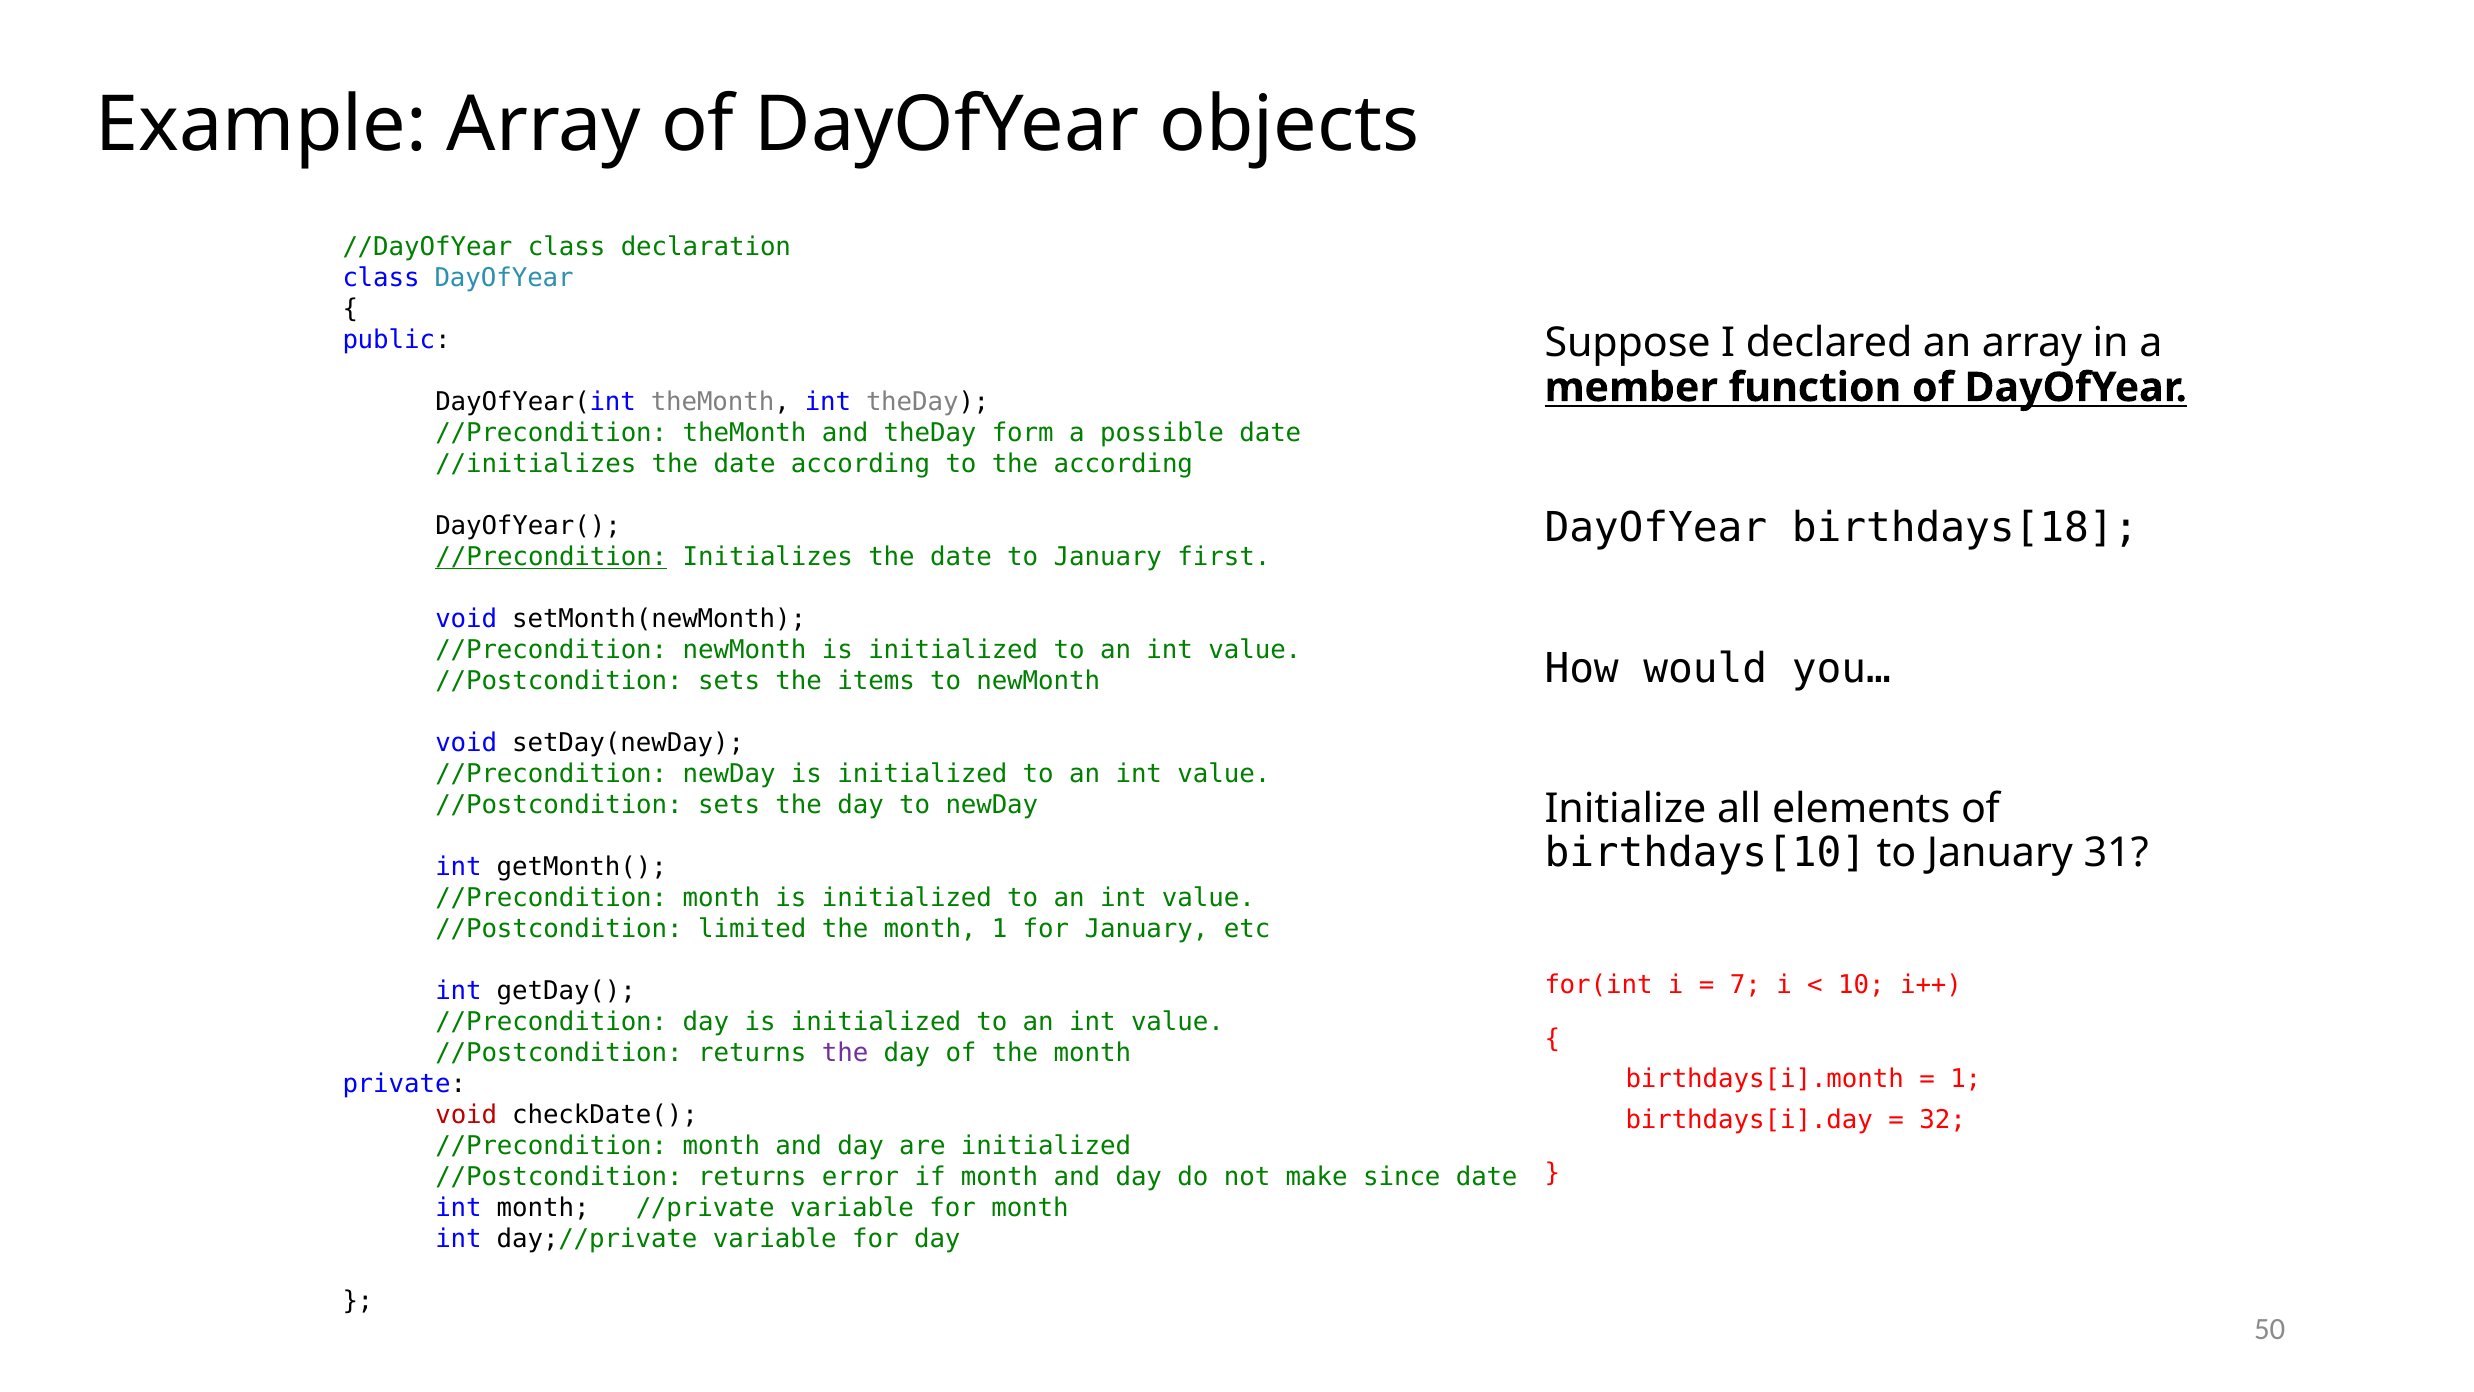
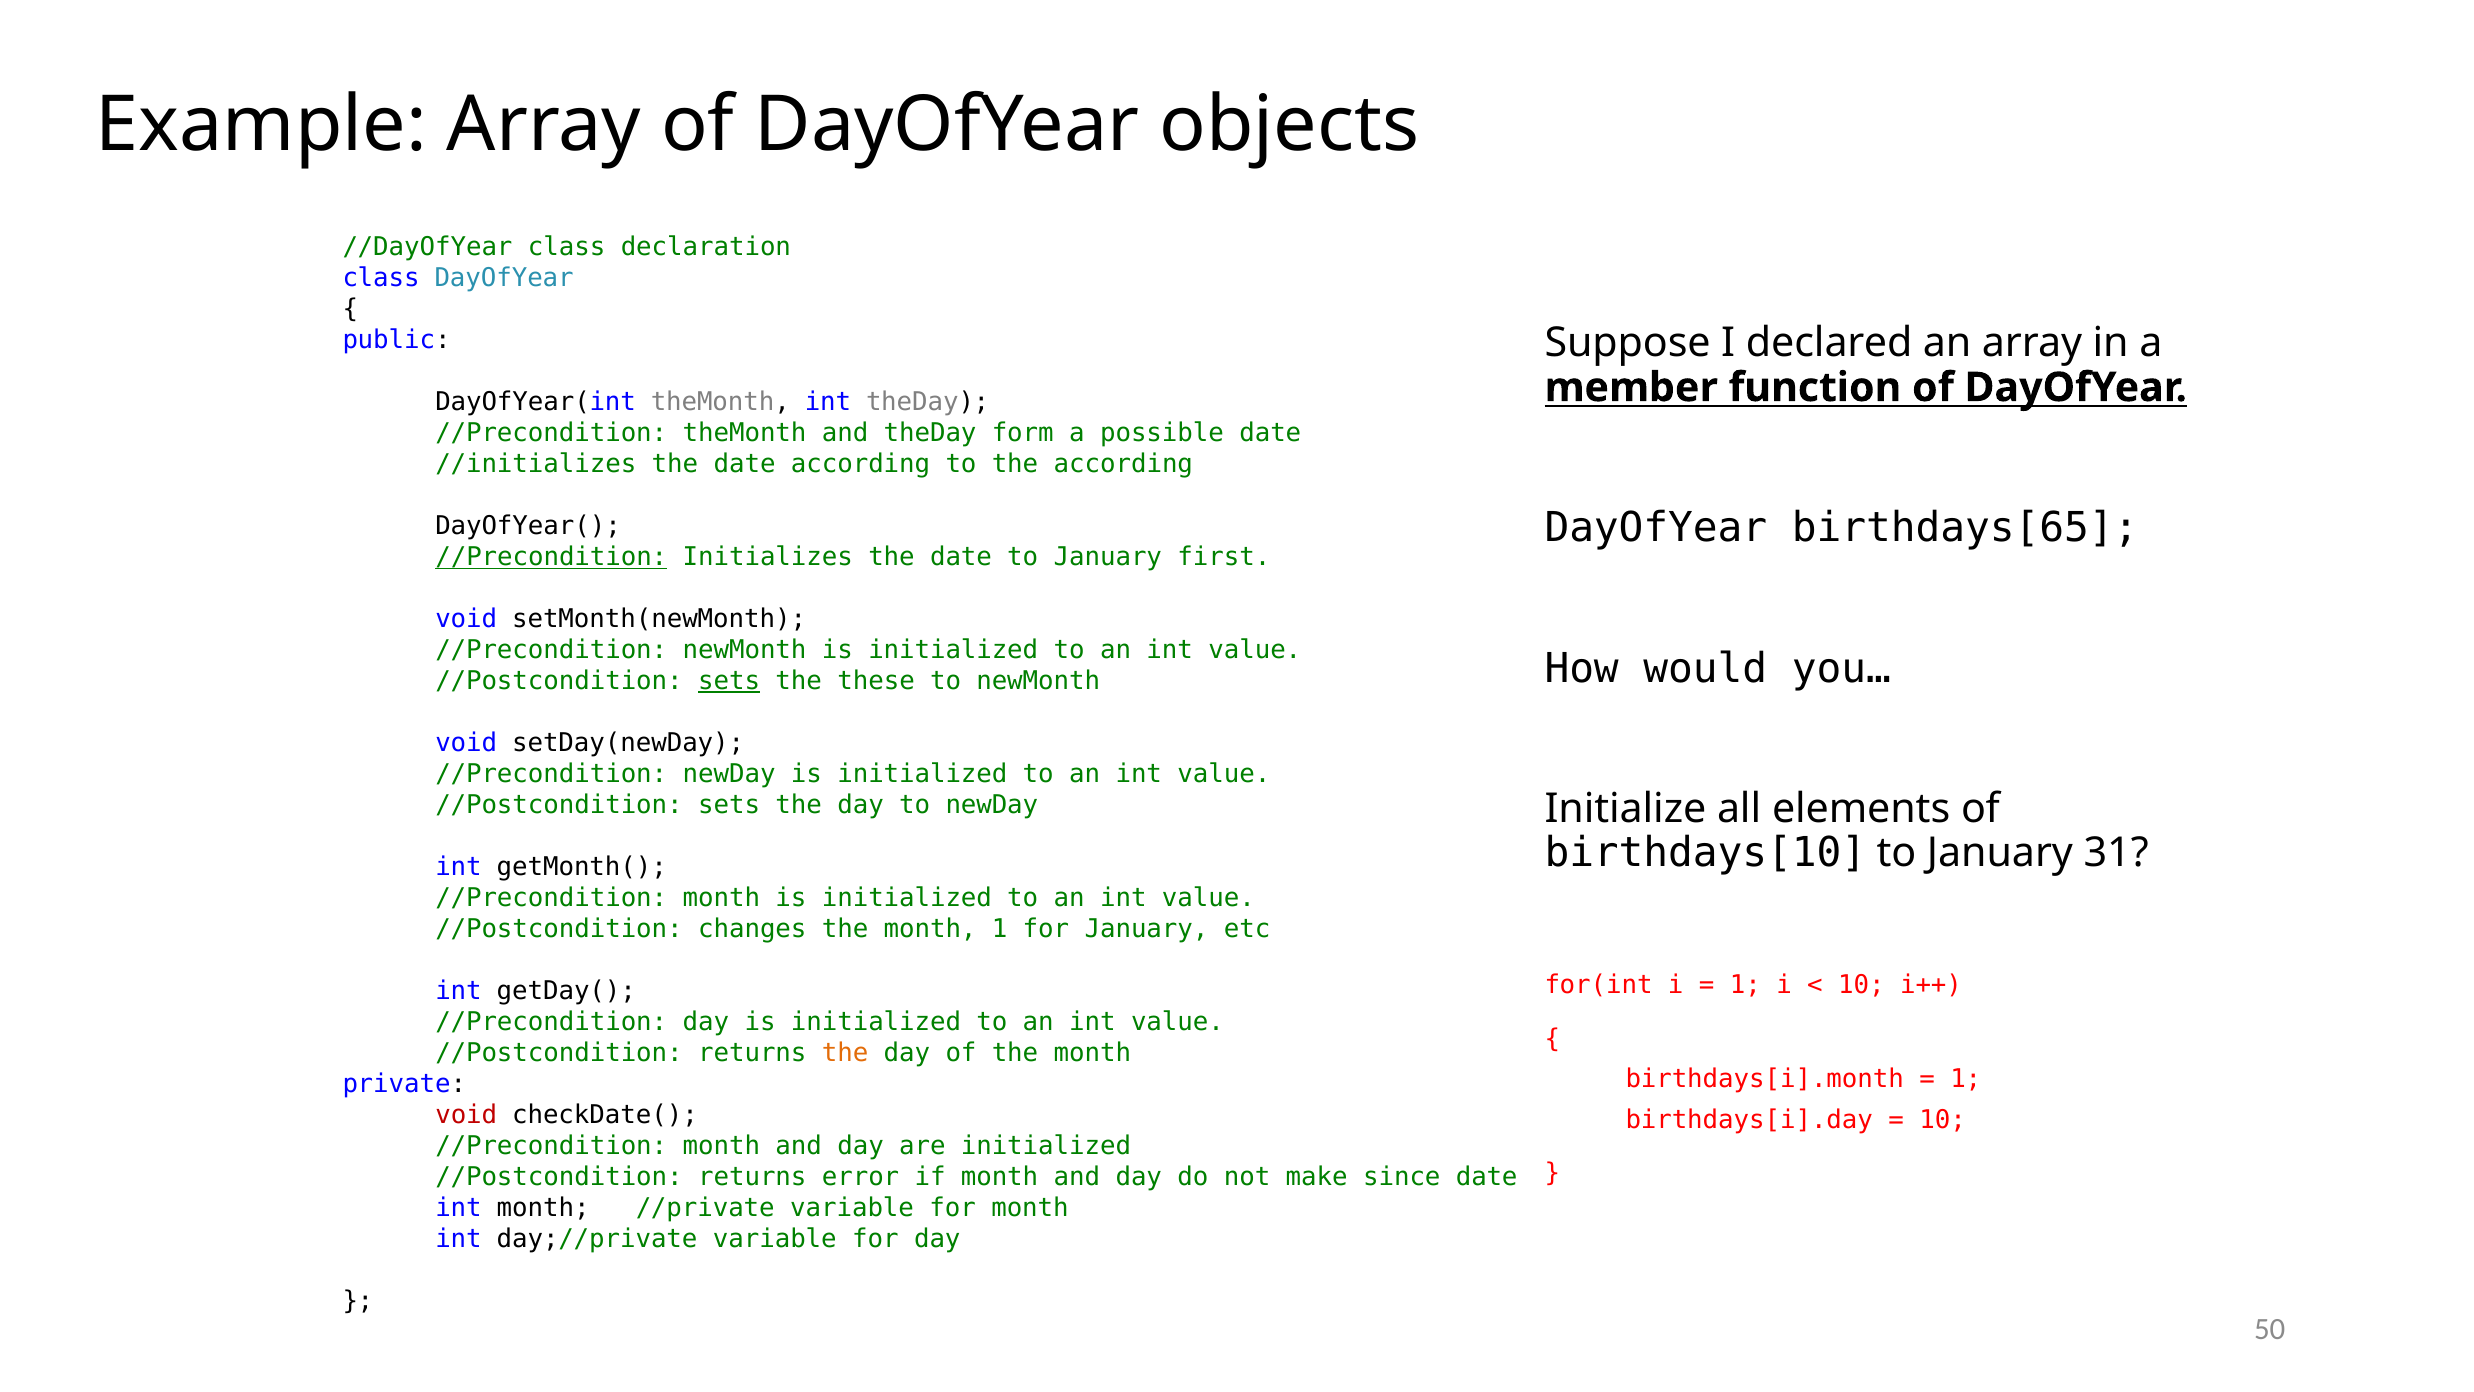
birthdays[18: birthdays[18 -> birthdays[65
sets at (729, 681) underline: none -> present
items: items -> these
limited: limited -> changes
7 at (1745, 985): 7 -> 1
the at (845, 1053) colour: purple -> orange
32 at (1943, 1120): 32 -> 10
